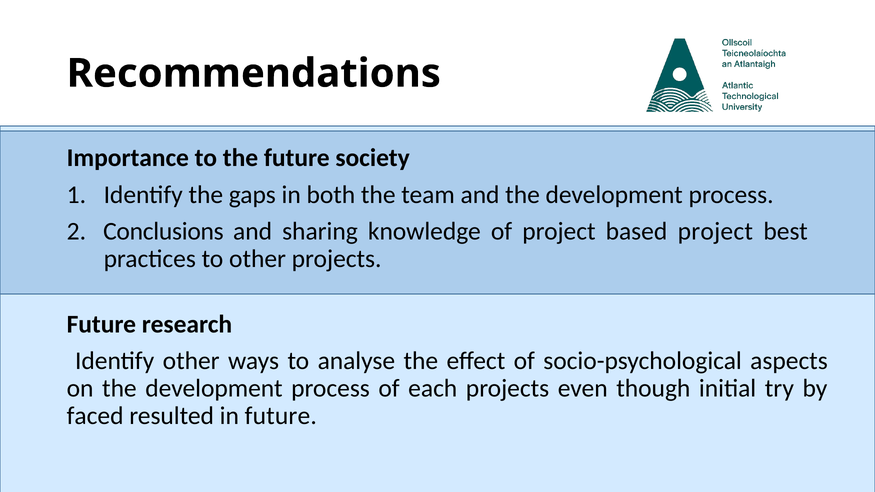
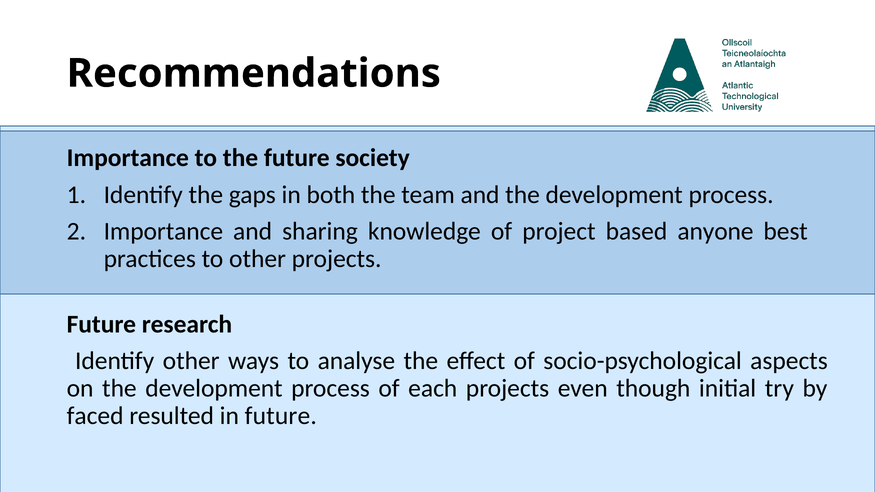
Conclusions at (163, 231): Conclusions -> Importance
based project: project -> anyone
